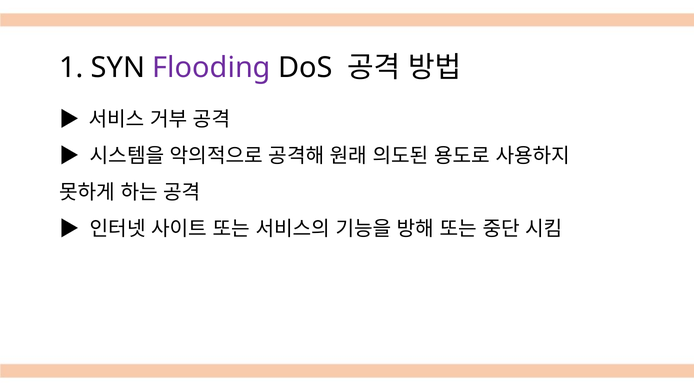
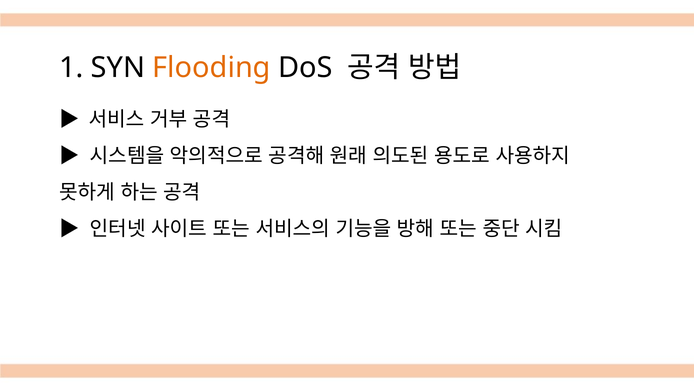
Flooding colour: purple -> orange
